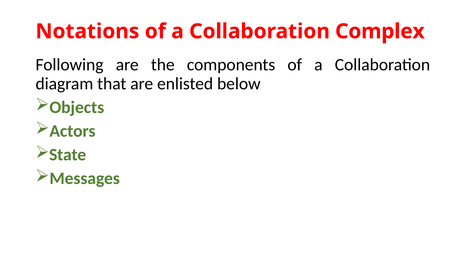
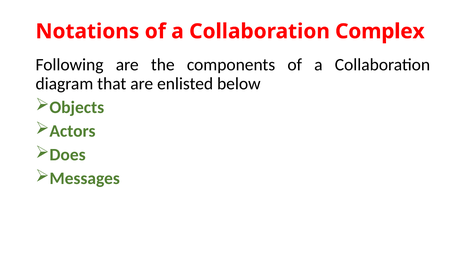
State: State -> Does
